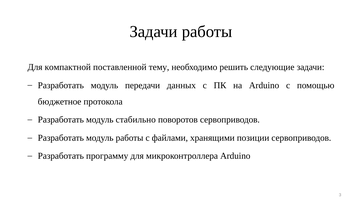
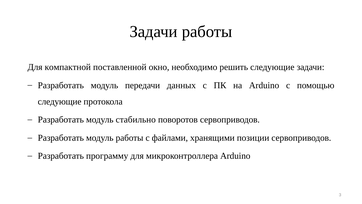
тему: тему -> окно
бюджетное at (60, 101): бюджетное -> следующие
